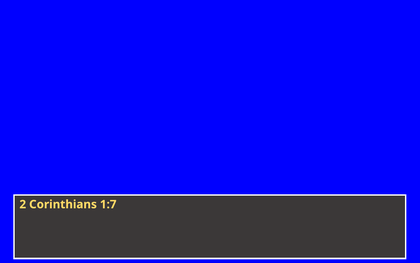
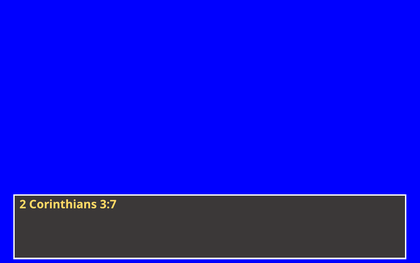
1:7: 1:7 -> 3:7
